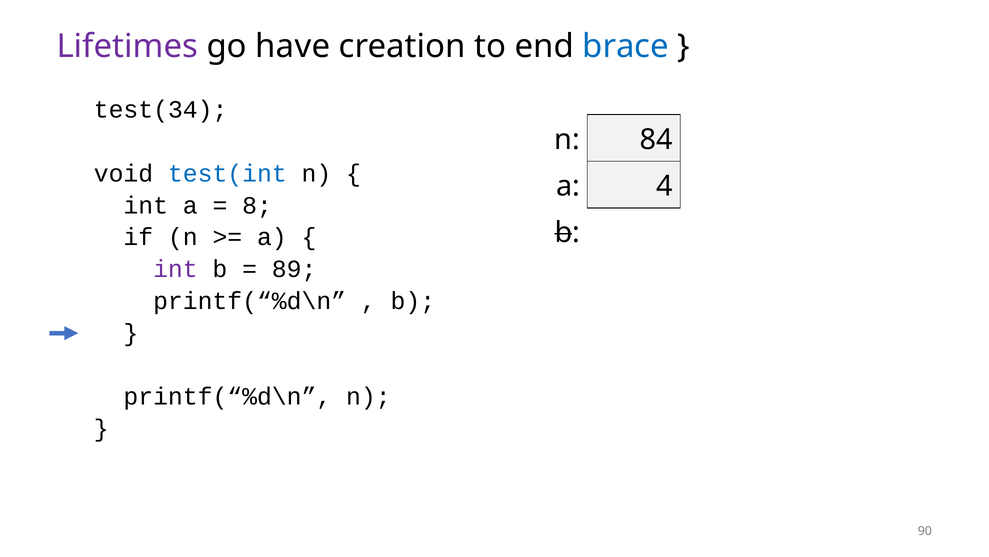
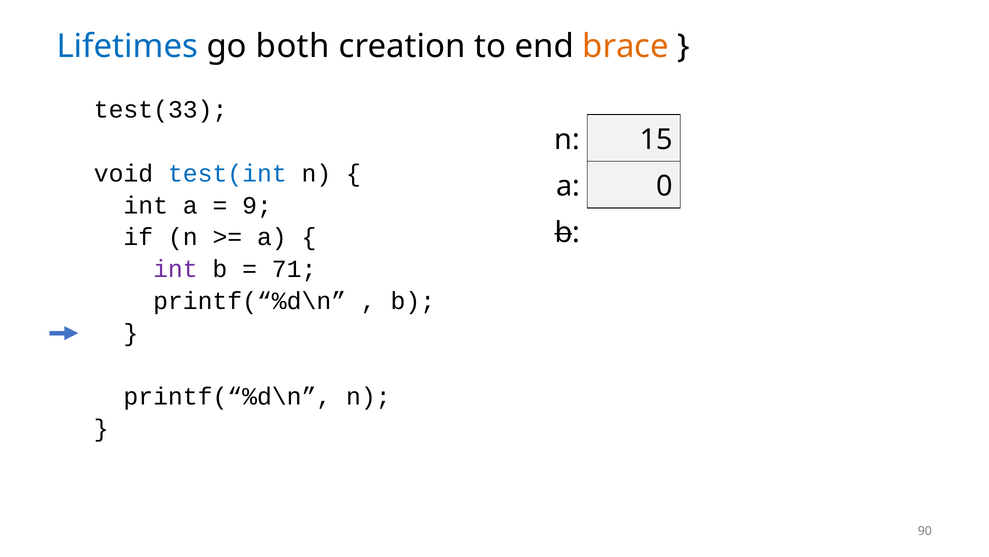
Lifetimes colour: purple -> blue
have: have -> both
brace colour: blue -> orange
test(34: test(34 -> test(33
84: 84 -> 15
4: 4 -> 0
8: 8 -> 9
89: 89 -> 71
